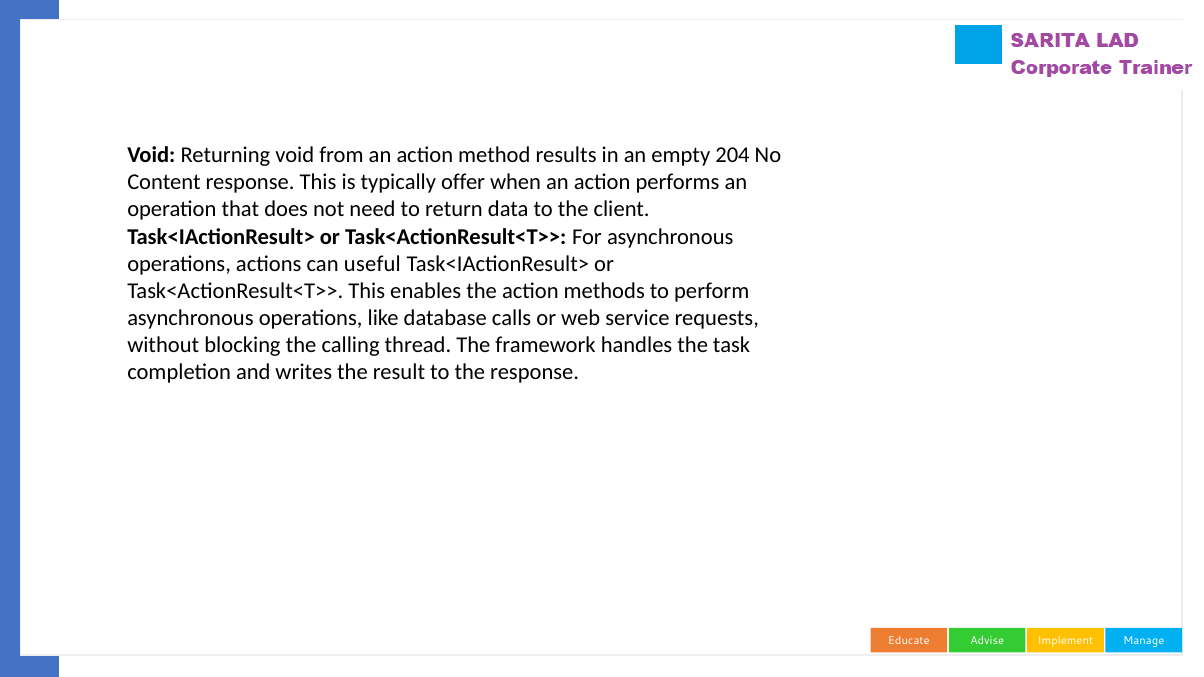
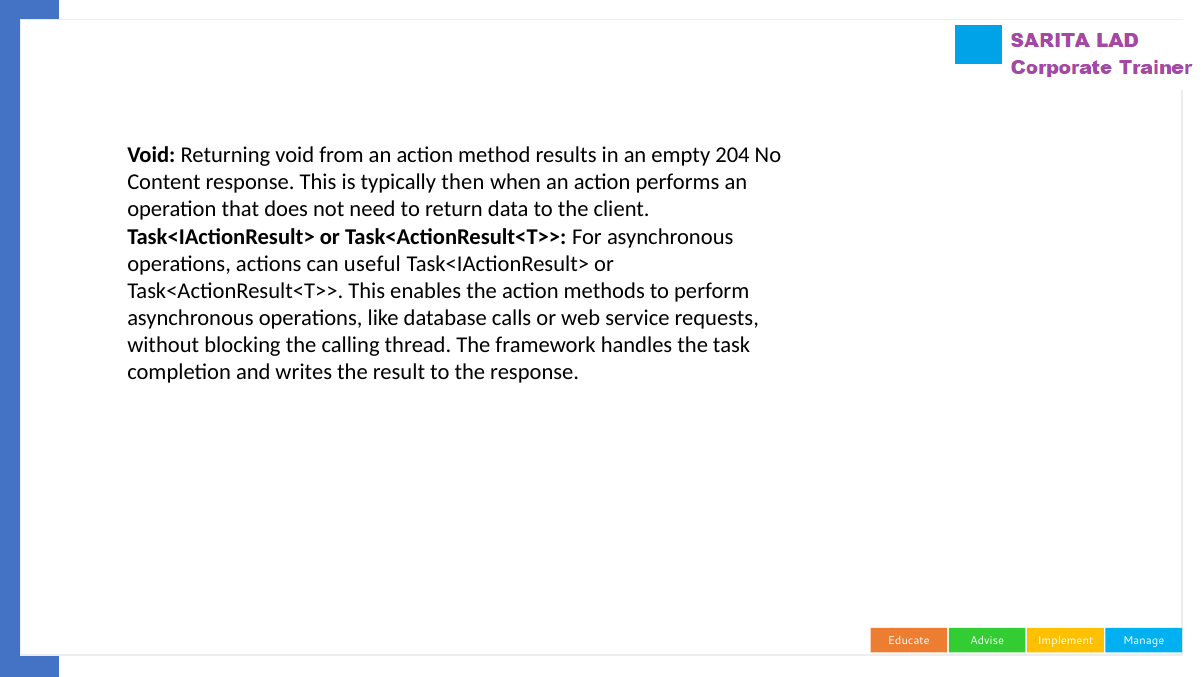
offer: offer -> then
